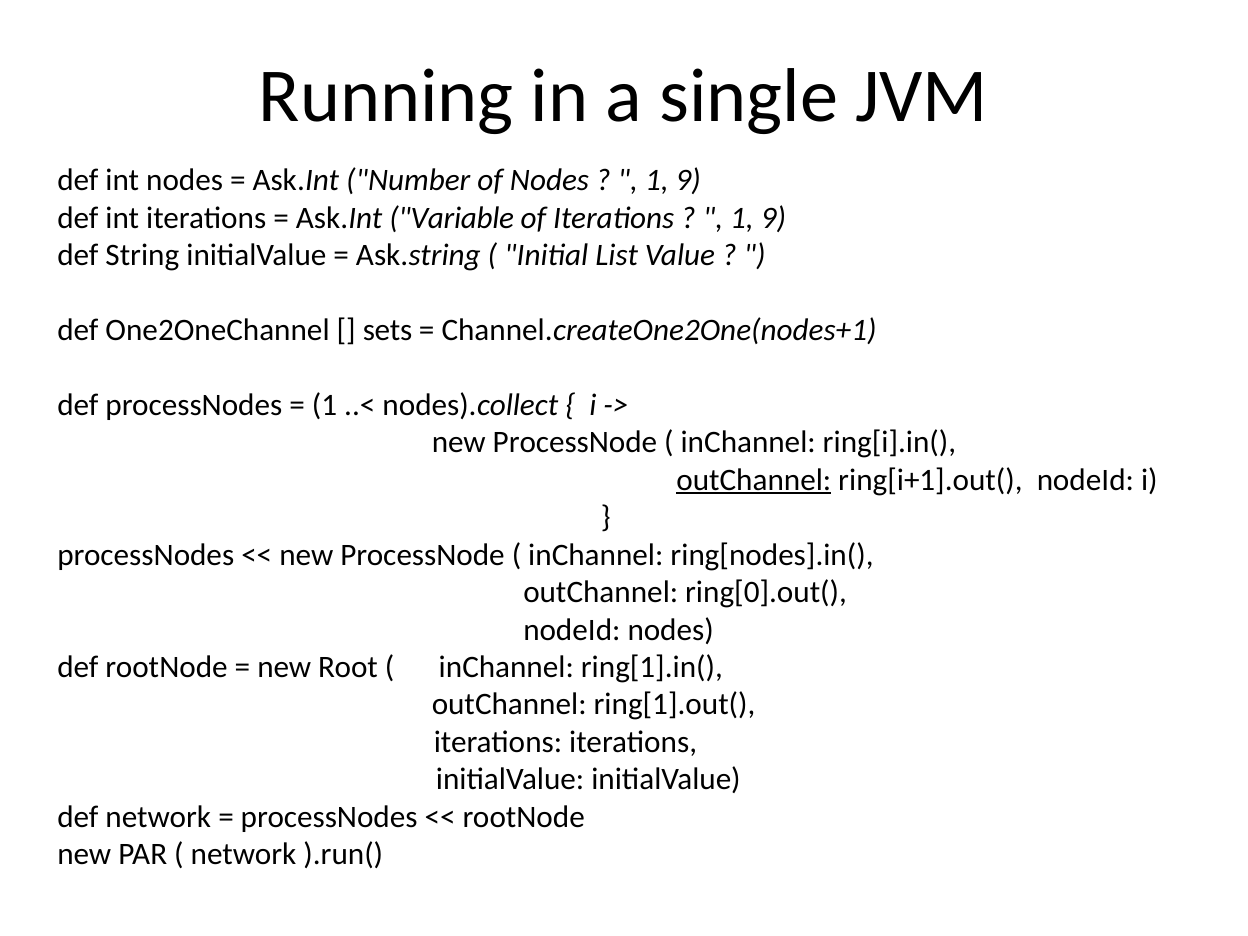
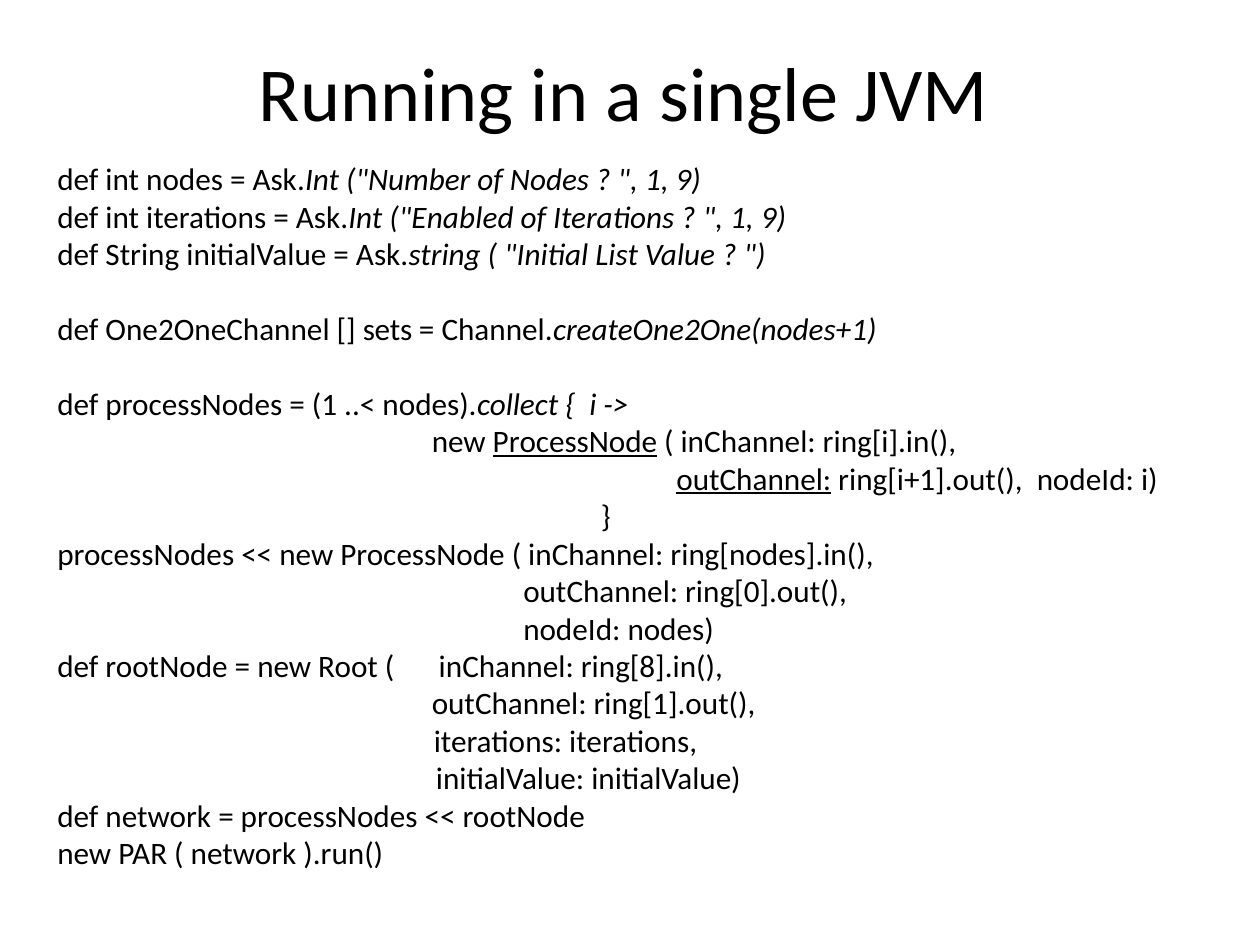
Variable: Variable -> Enabled
ProcessNode at (575, 443) underline: none -> present
ring[1].in(: ring[1].in( -> ring[8].in(
